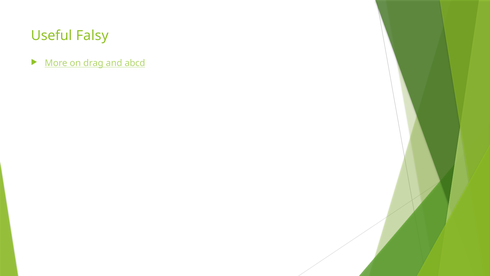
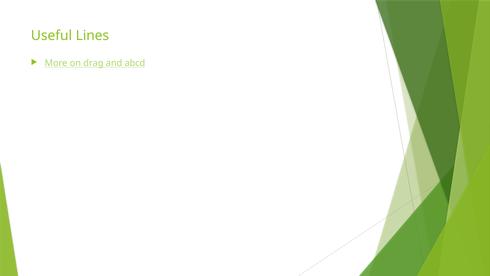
Falsy: Falsy -> Lines
